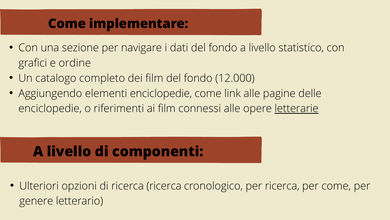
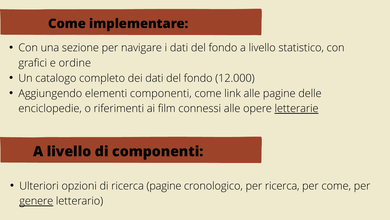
dei film: film -> dati
elementi enciclopedie: enciclopedie -> componenti
ricerca ricerca: ricerca -> pagine
genere underline: none -> present
